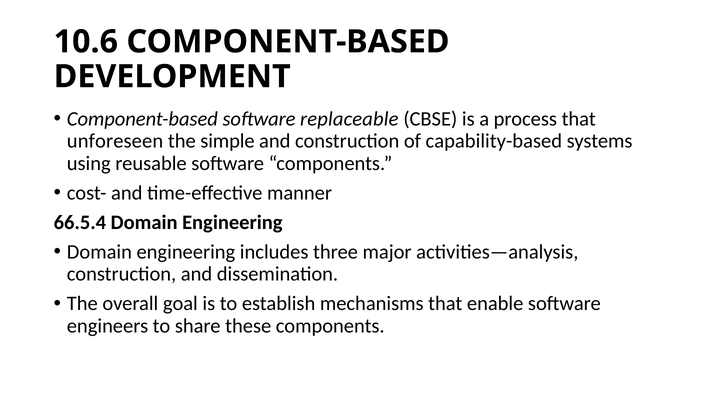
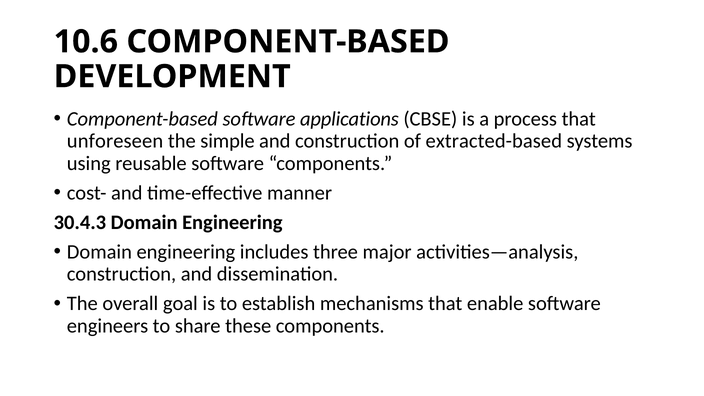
replaceable: replaceable -> applications
capability-based: capability-based -> extracted-based
66.5.4: 66.5.4 -> 30.4.3
